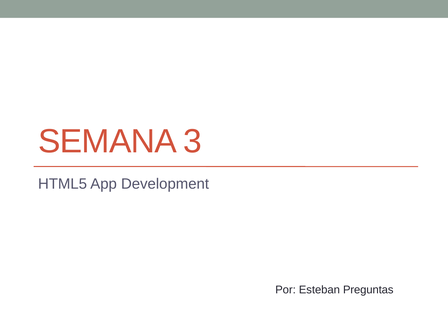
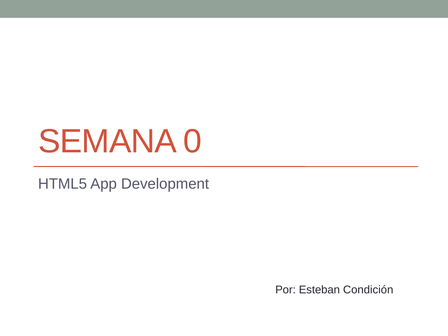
3: 3 -> 0
Preguntas: Preguntas -> Condición
